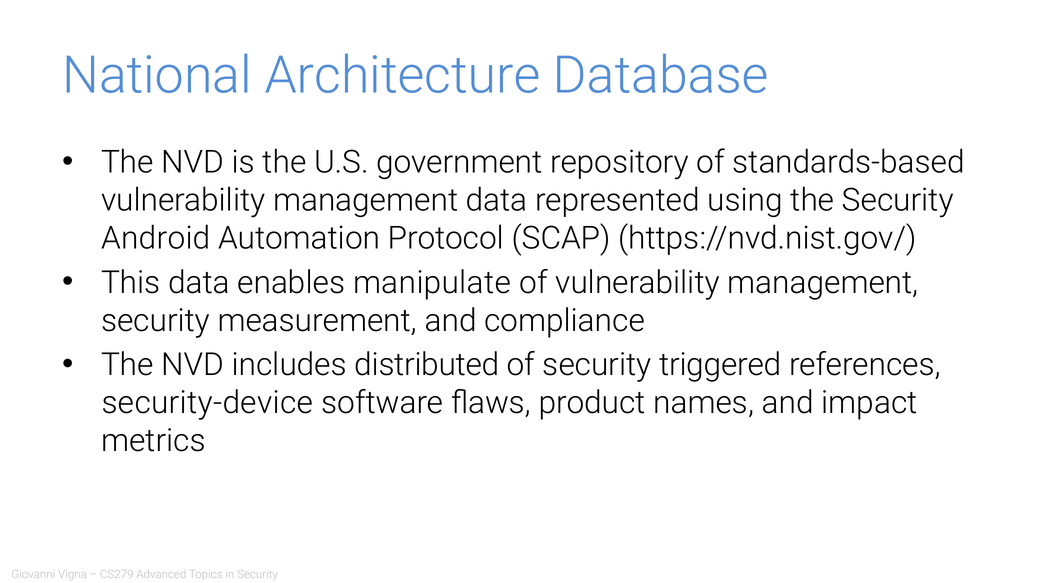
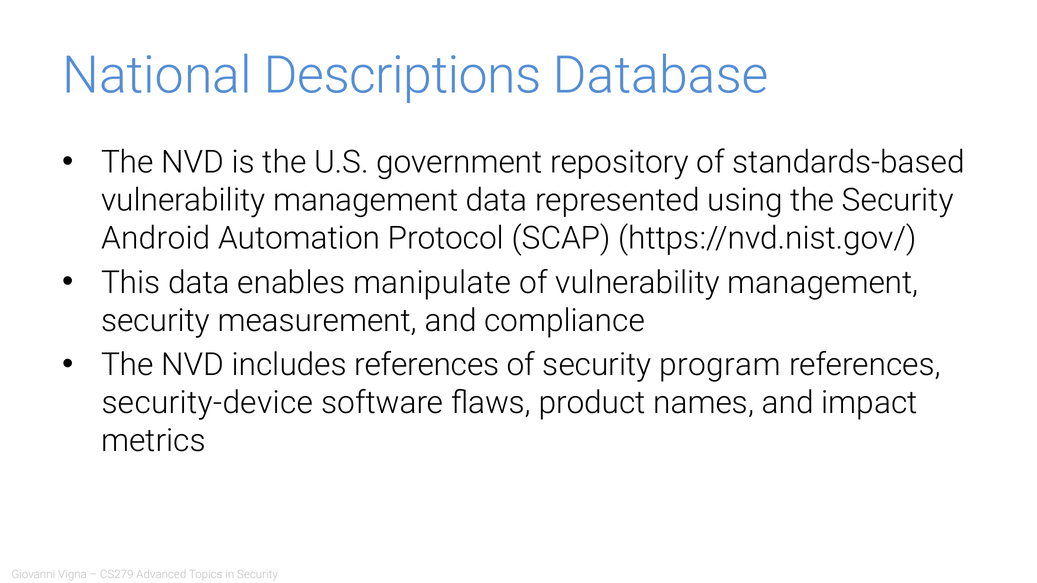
Architecture: Architecture -> Descriptions
includes distributed: distributed -> references
triggered: triggered -> program
